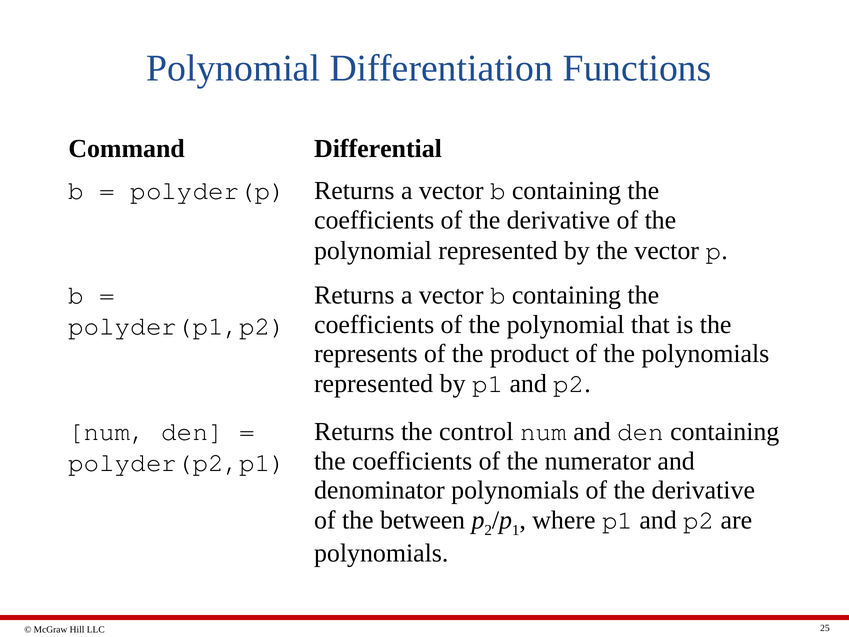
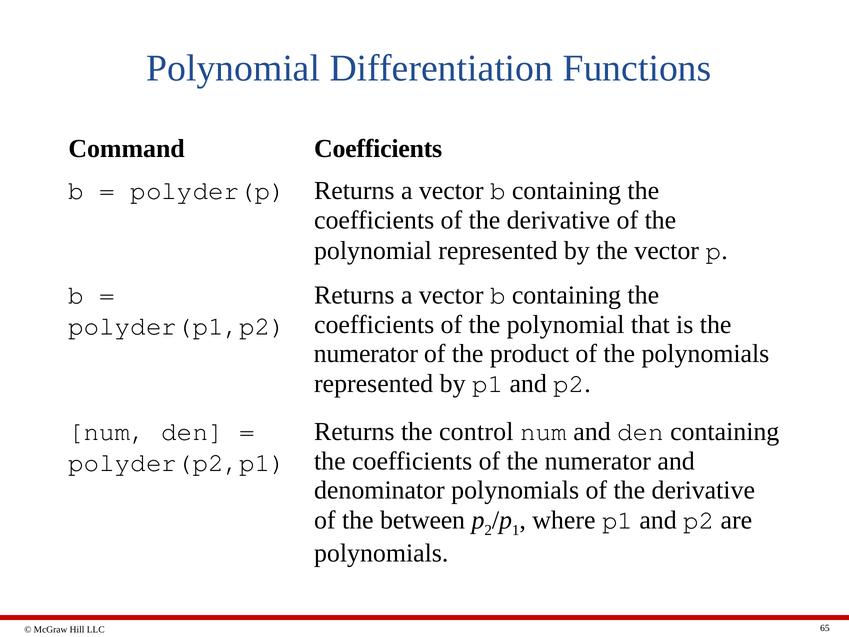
Command Differential: Differential -> Coefficients
represents at (366, 353): represents -> numerator
25: 25 -> 65
